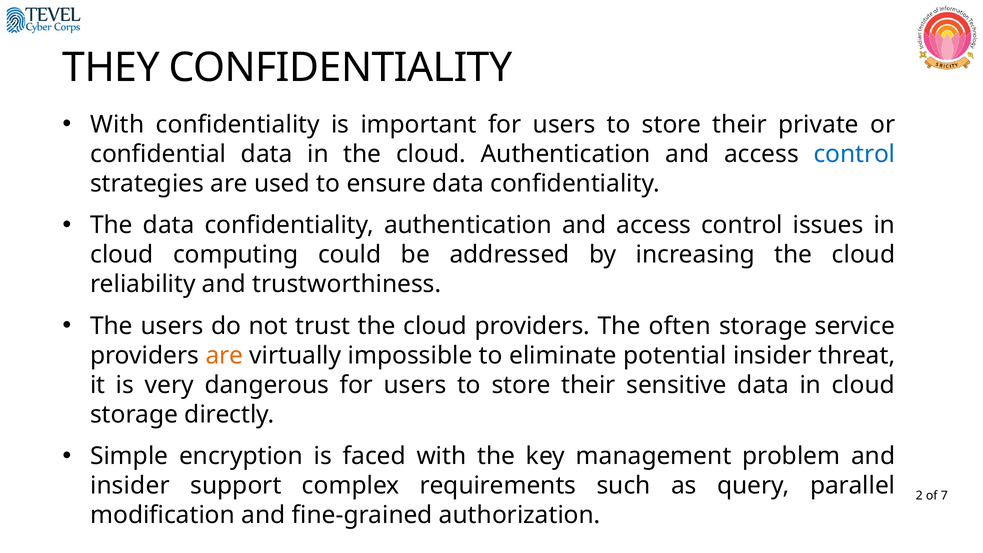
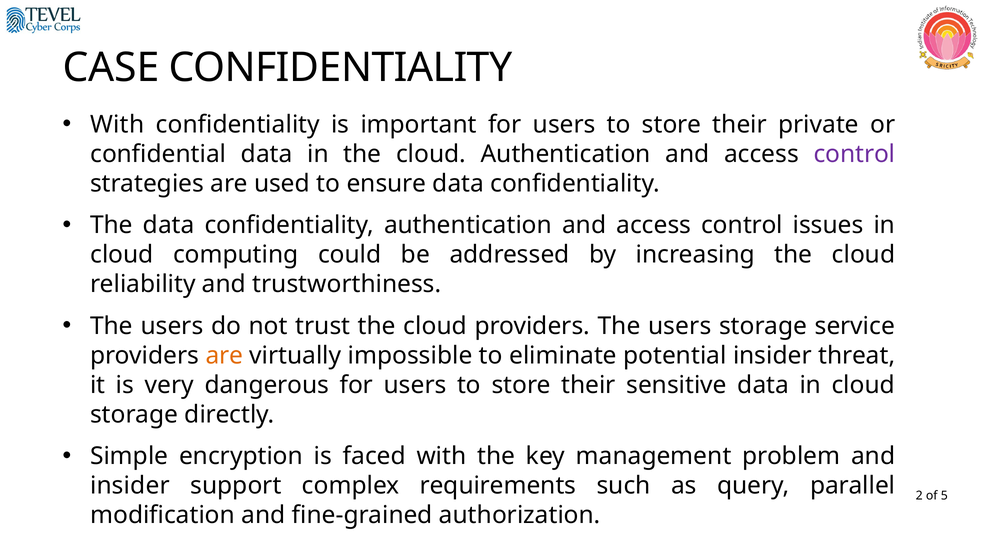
THEY: THEY -> CASE
control at (854, 154) colour: blue -> purple
providers The often: often -> users
7: 7 -> 5
